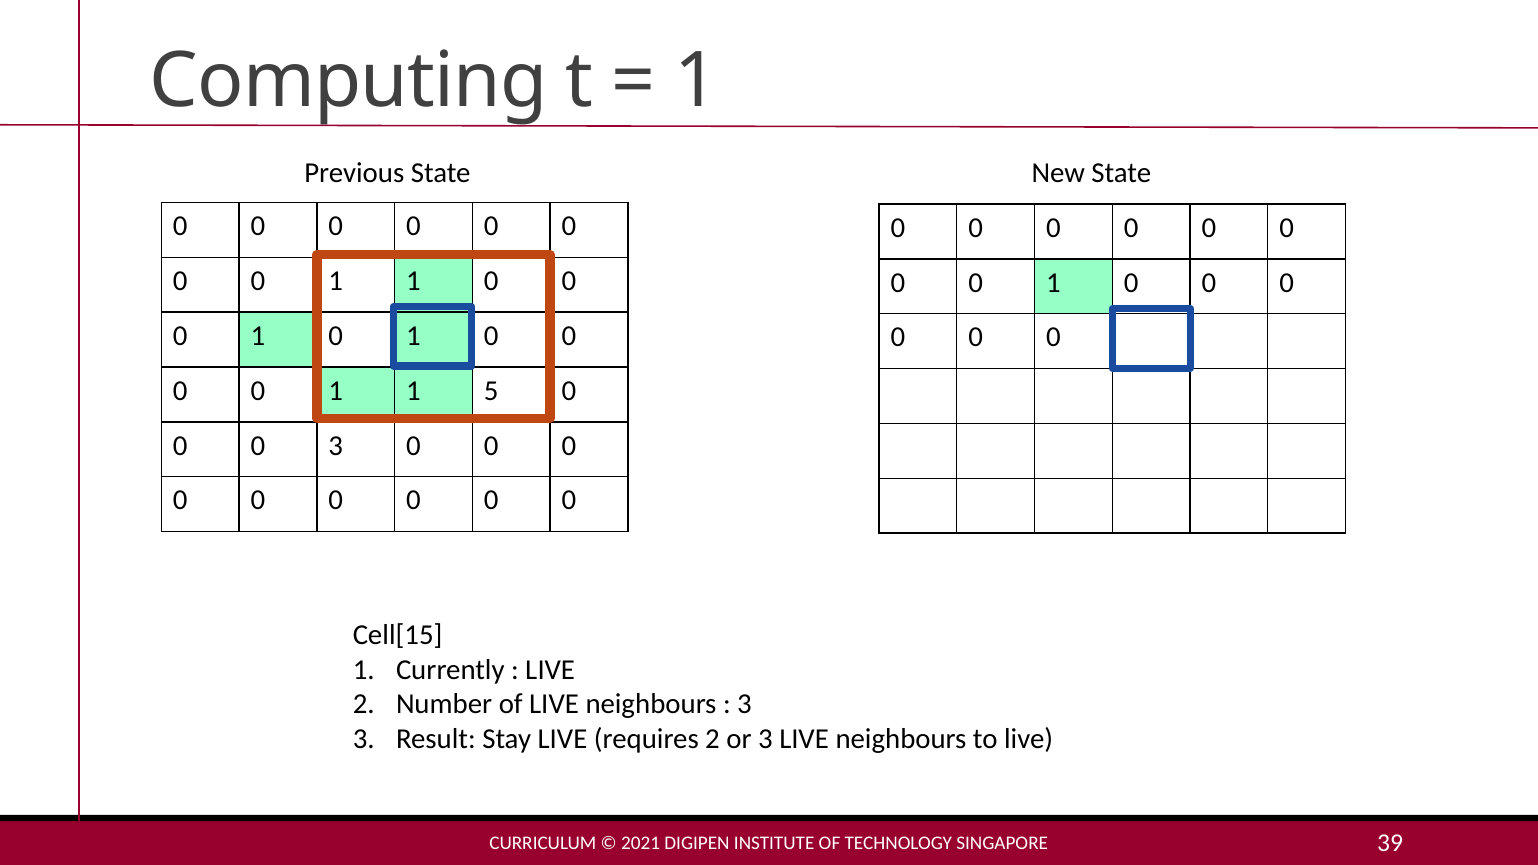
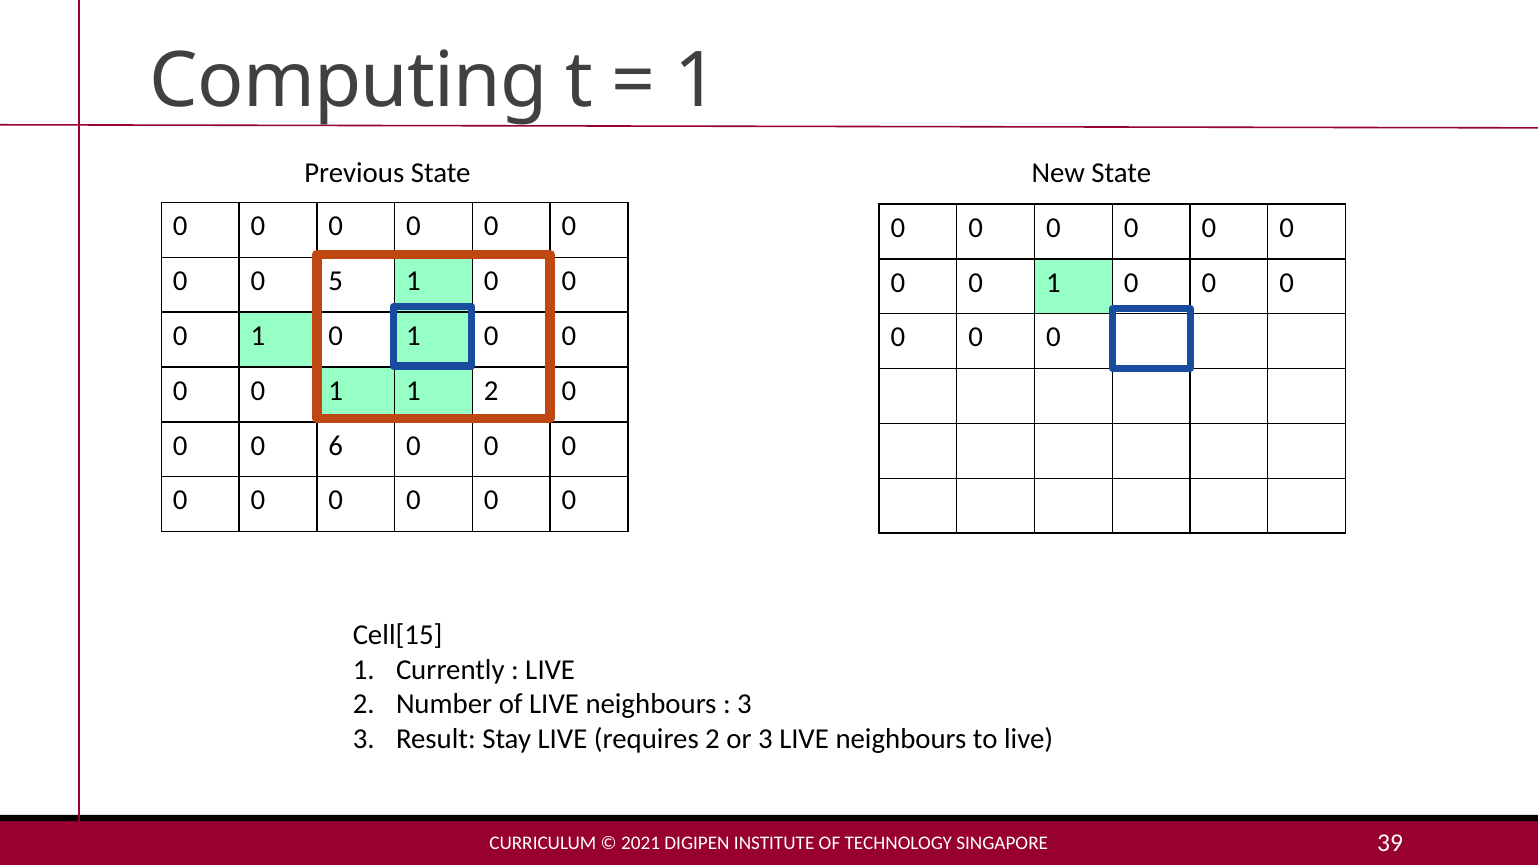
1 at (336, 281): 1 -> 5
1 5: 5 -> 2
0 3: 3 -> 6
